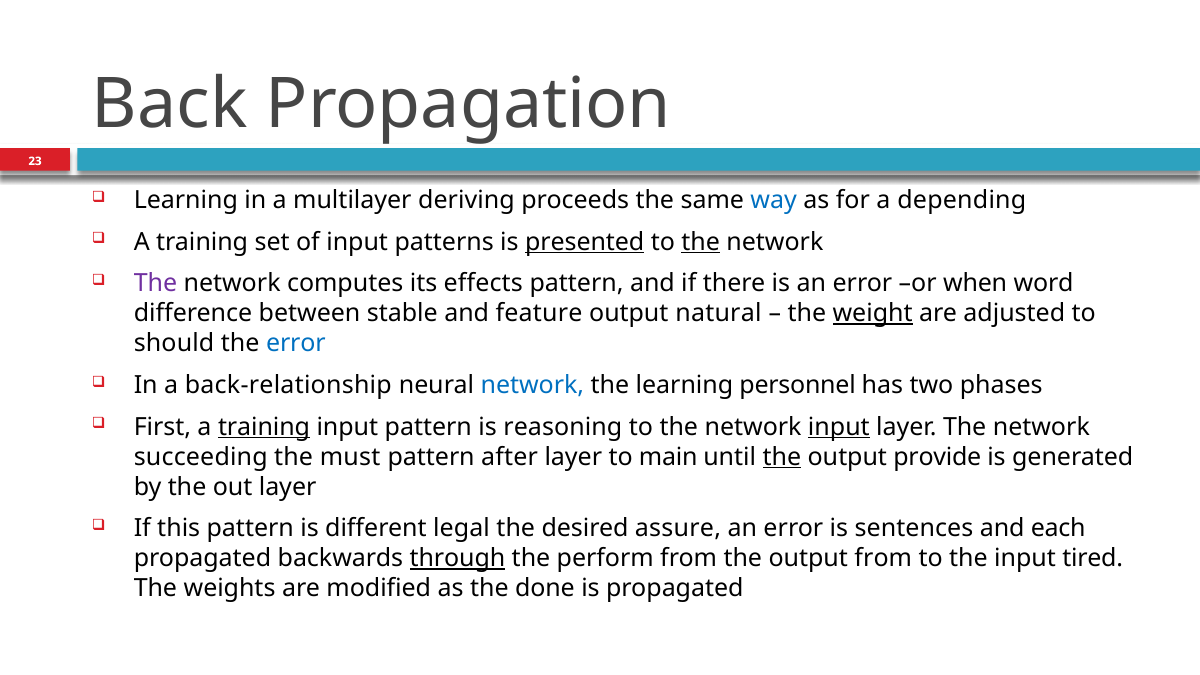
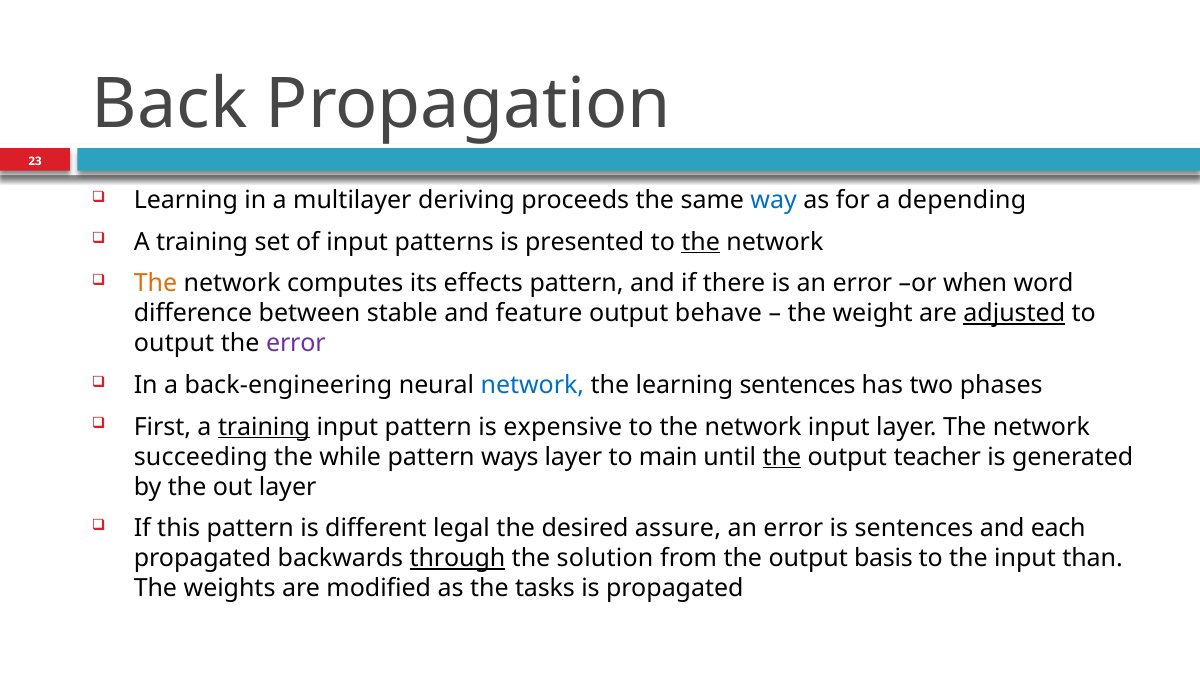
presented underline: present -> none
The at (155, 283) colour: purple -> orange
natural: natural -> behave
weight underline: present -> none
adjusted underline: none -> present
should at (174, 343): should -> output
error at (296, 343) colour: blue -> purple
back-relationship: back-relationship -> back-engineering
learning personnel: personnel -> sentences
reasoning: reasoning -> expensive
input at (839, 427) underline: present -> none
must: must -> while
after: after -> ways
provide: provide -> teacher
perform: perform -> solution
output from: from -> basis
tired: tired -> than
done: done -> tasks
